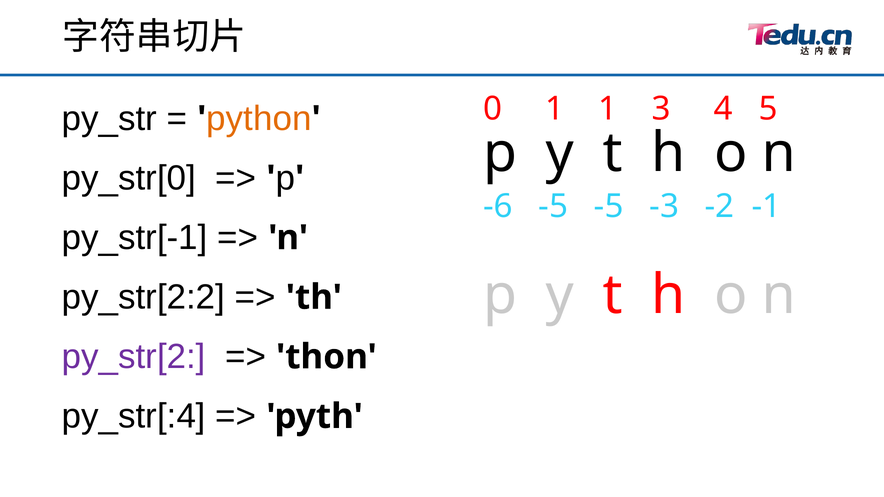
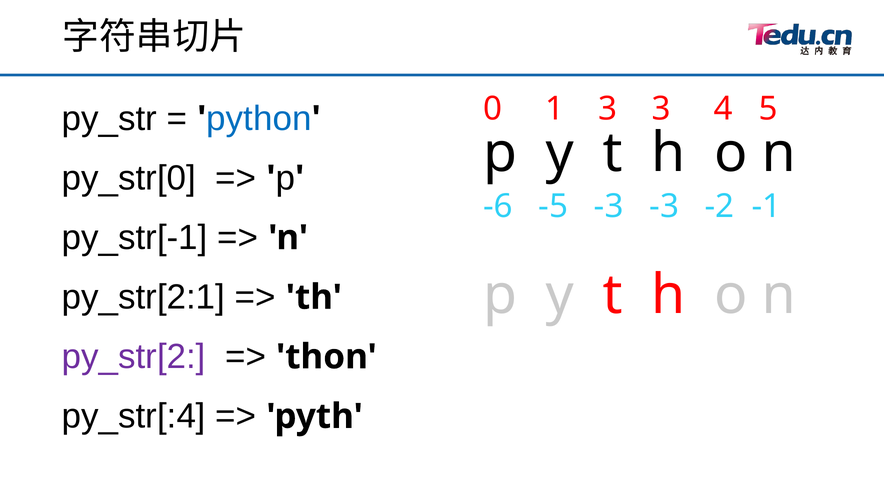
1 1: 1 -> 3
python colour: orange -> blue
-5 -5: -5 -> -3
py_str[2:2: py_str[2:2 -> py_str[2:1
